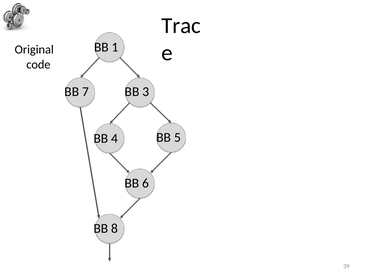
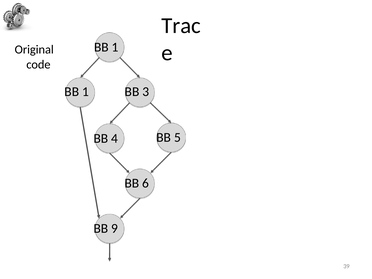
7 at (86, 92): 7 -> 1
8: 8 -> 9
